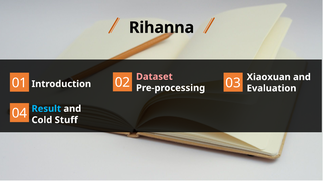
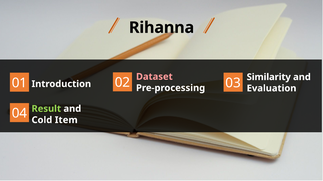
Xiaoxuan: Xiaoxuan -> Similarity
Result colour: light blue -> light green
Stuff: Stuff -> Item
